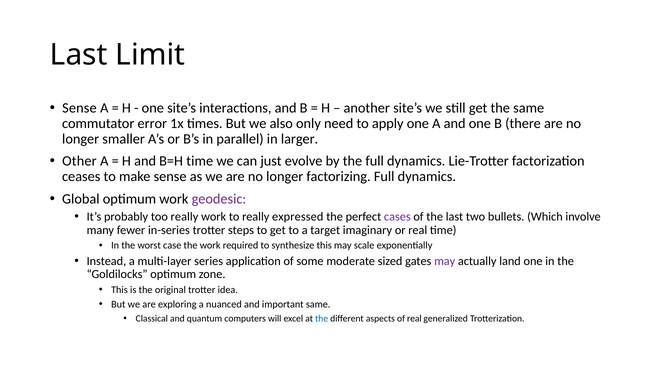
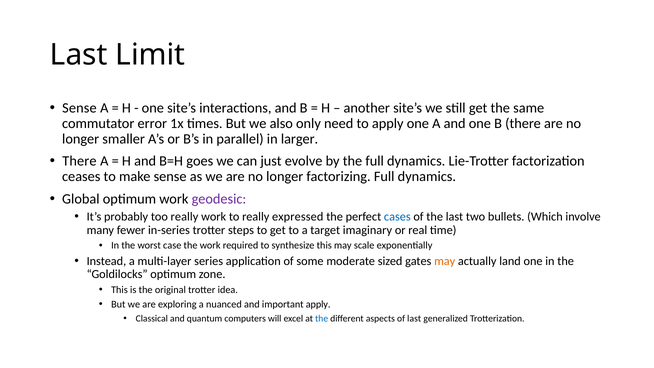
Other at (79, 161): Other -> There
B=H time: time -> goes
cases colour: purple -> blue
may at (445, 261) colour: purple -> orange
important same: same -> apply
of real: real -> last
